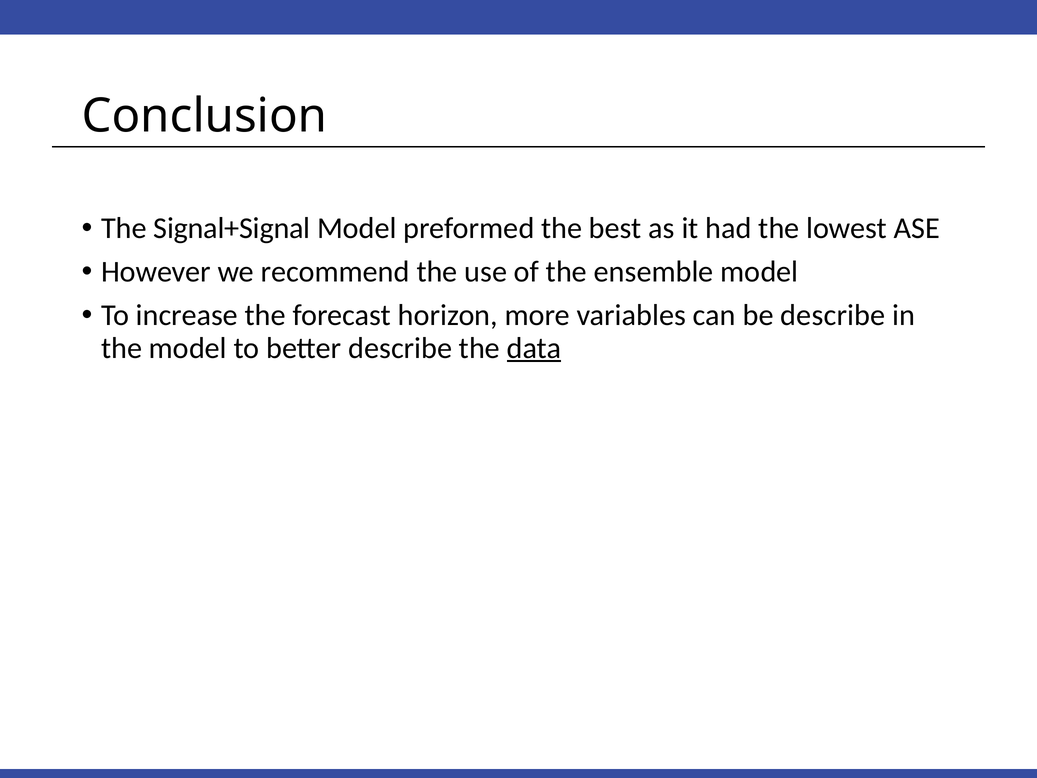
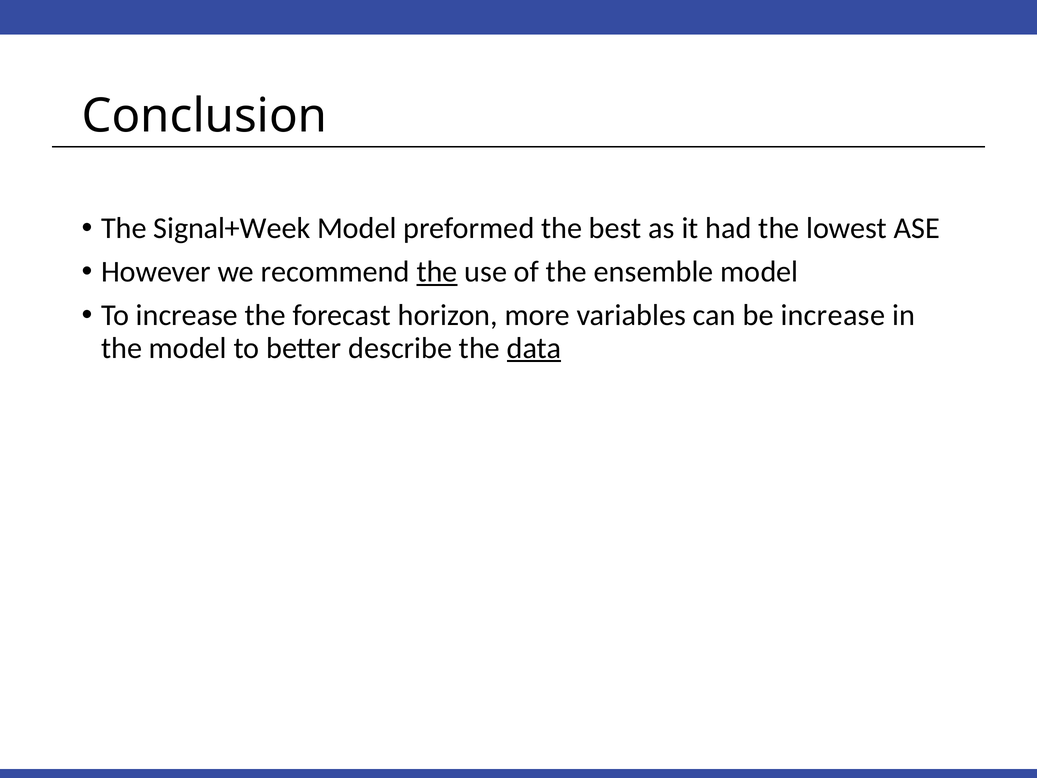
Signal+Signal: Signal+Signal -> Signal+Week
the at (437, 272) underline: none -> present
be describe: describe -> increase
